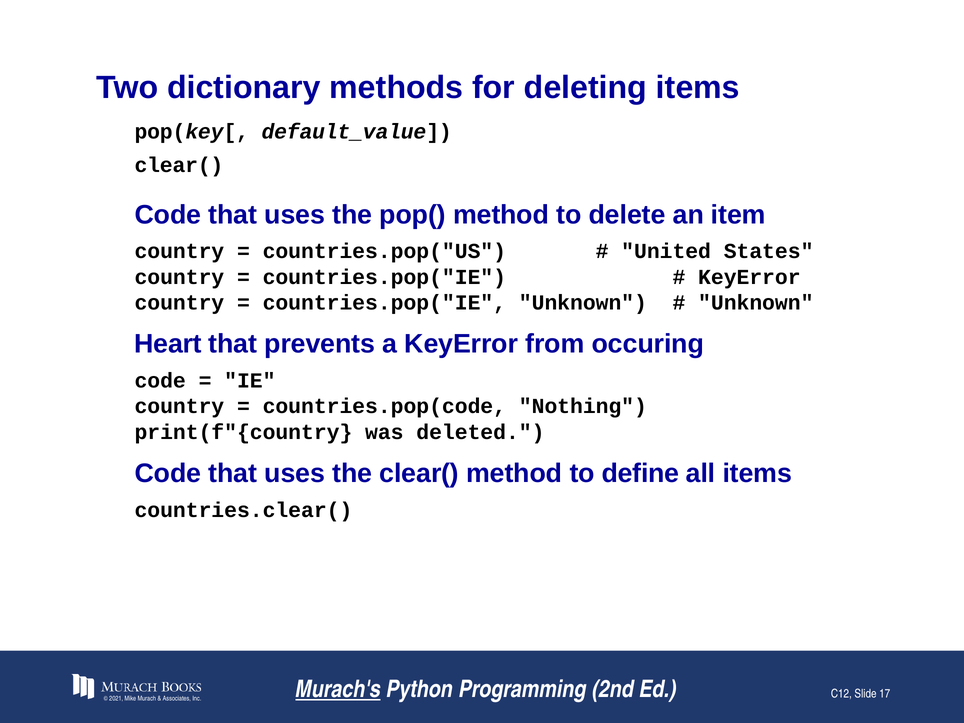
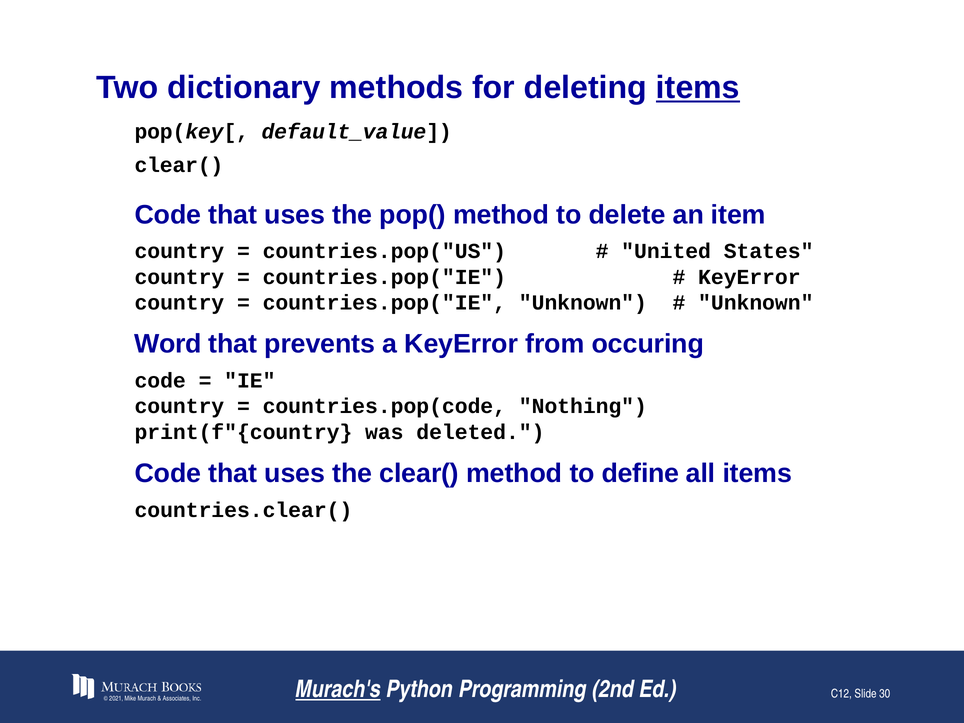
items at (698, 88) underline: none -> present
Heart: Heart -> Word
17: 17 -> 30
